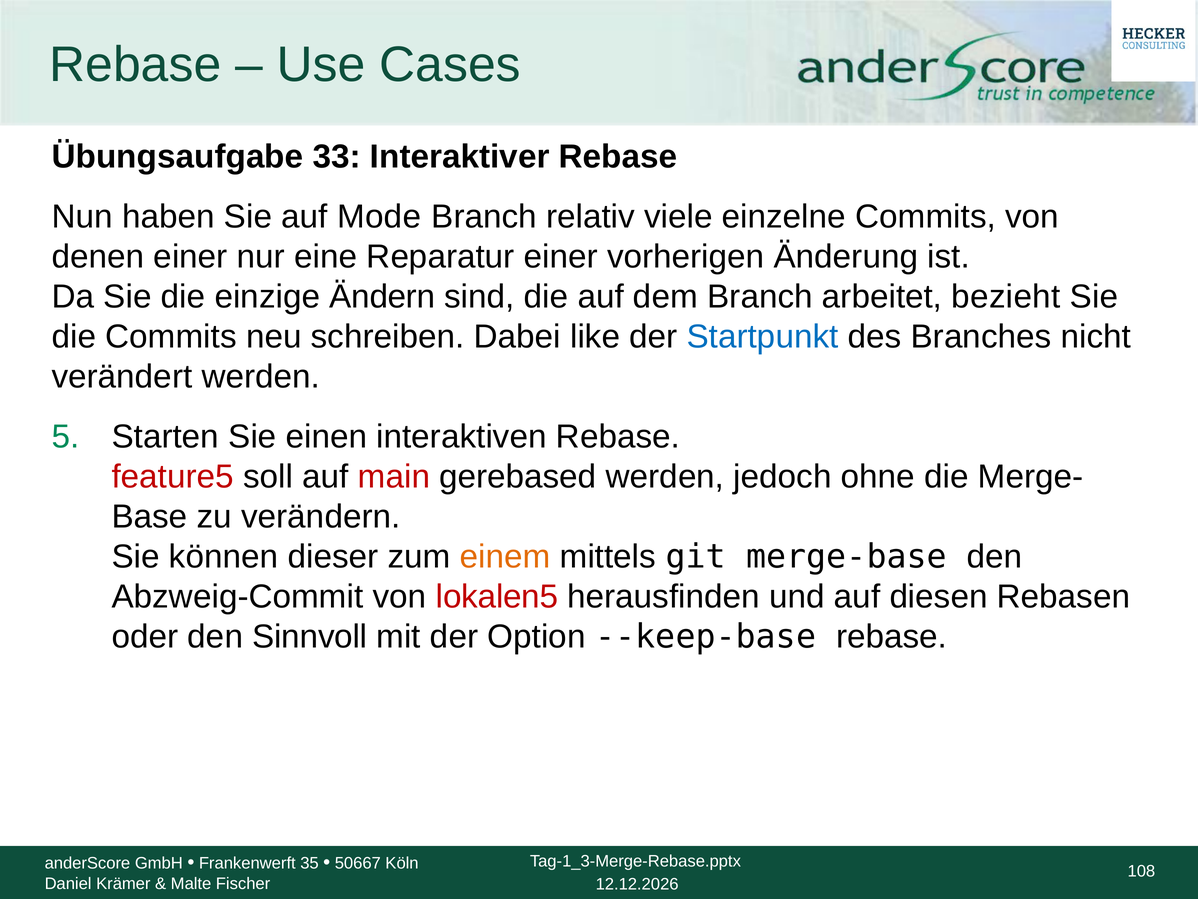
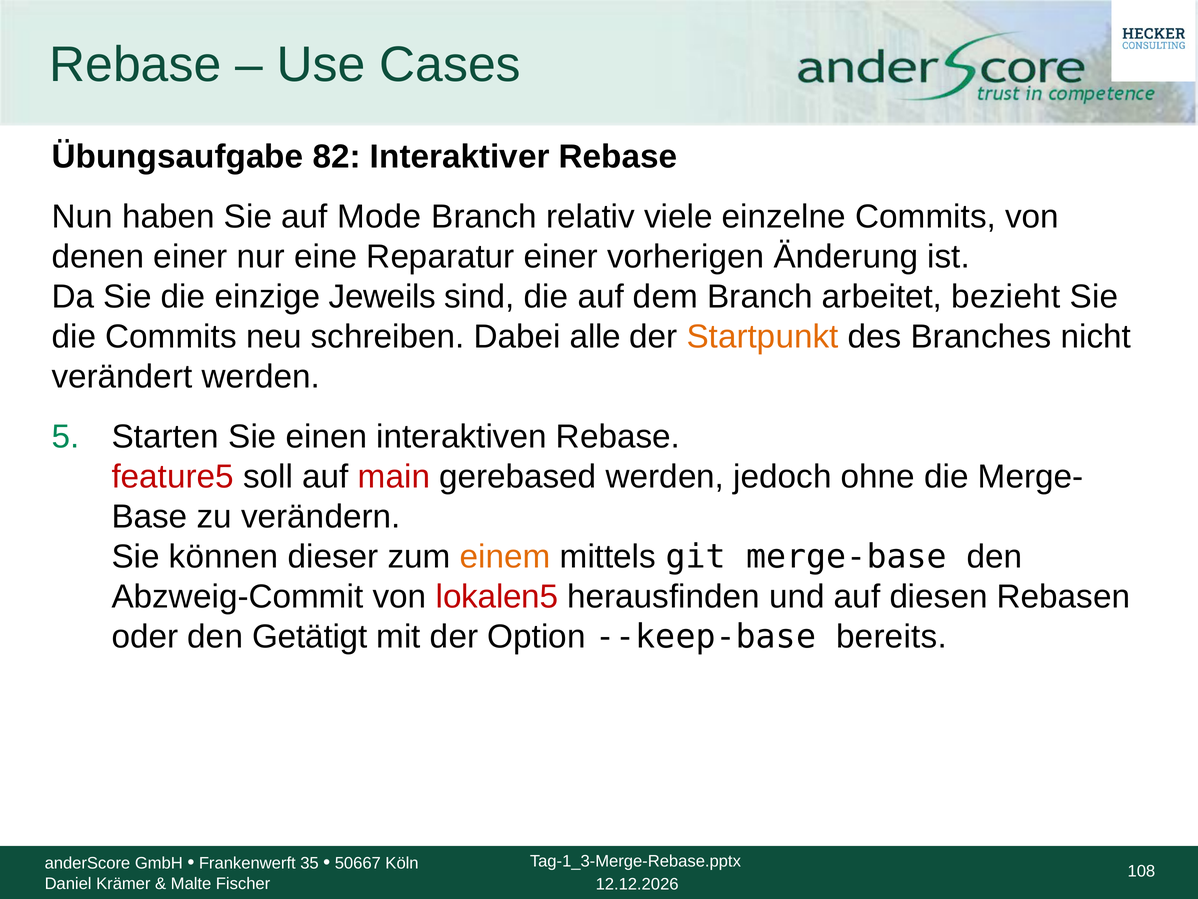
33: 33 -> 82
Ändern: Ändern -> Jeweils
like: like -> alle
Startpunkt colour: blue -> orange
Sinnvoll: Sinnvoll -> Getätigt
--keep-base rebase: rebase -> bereits
